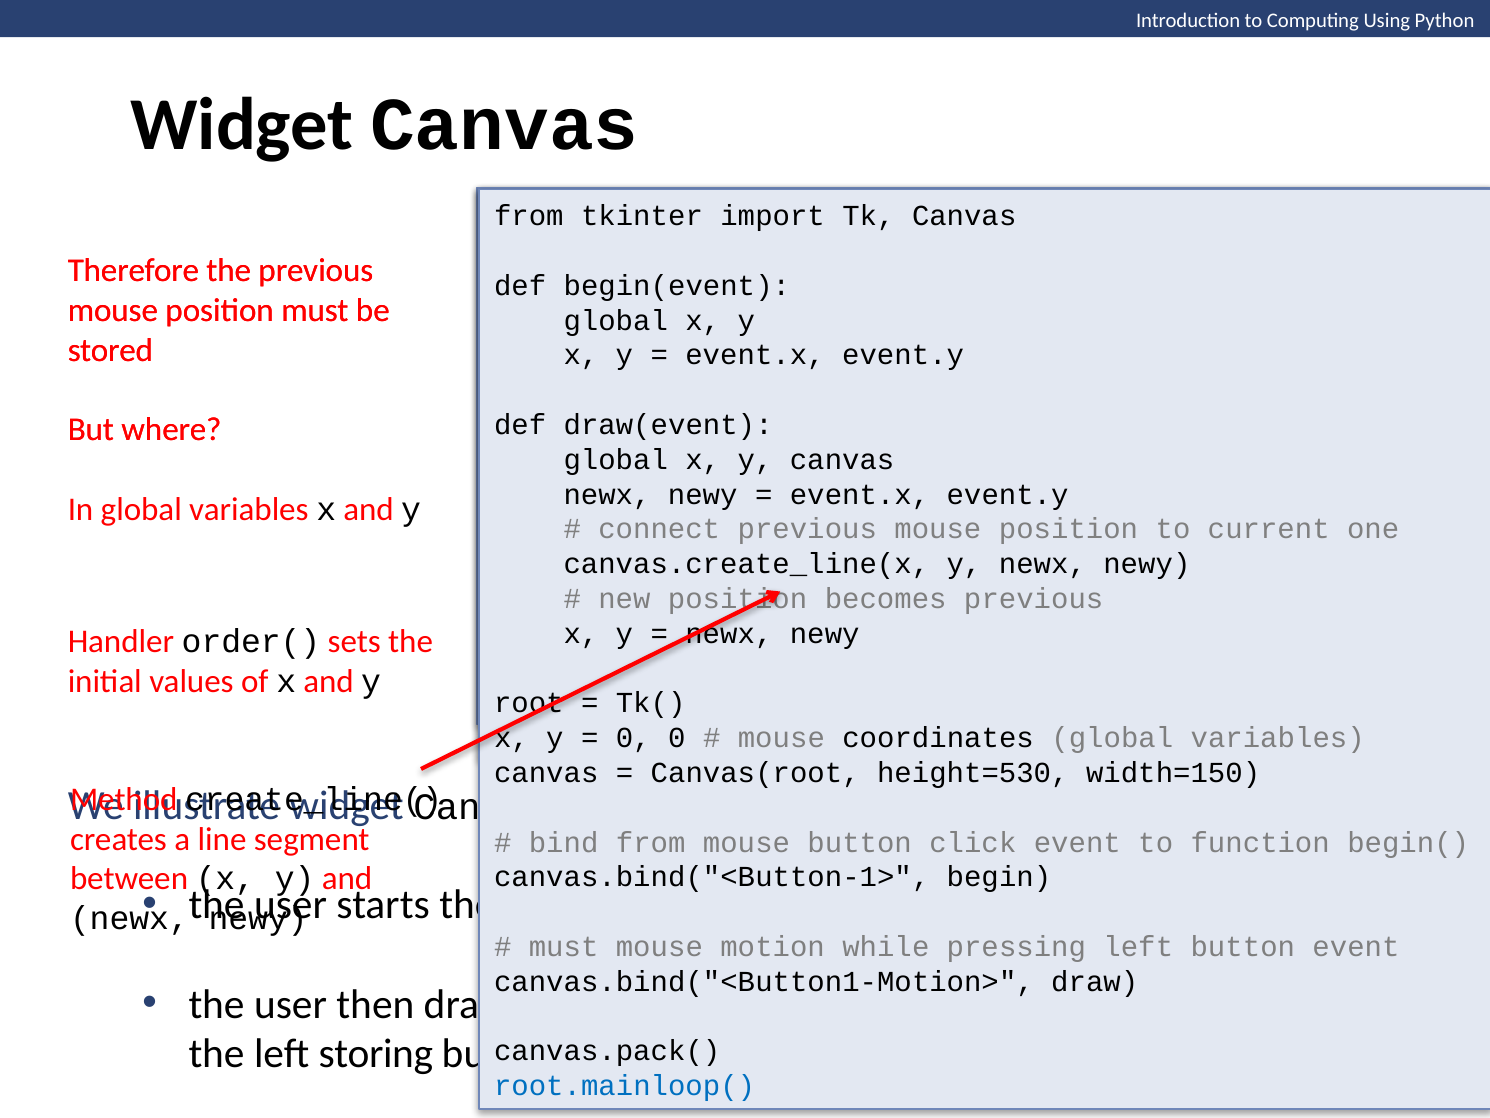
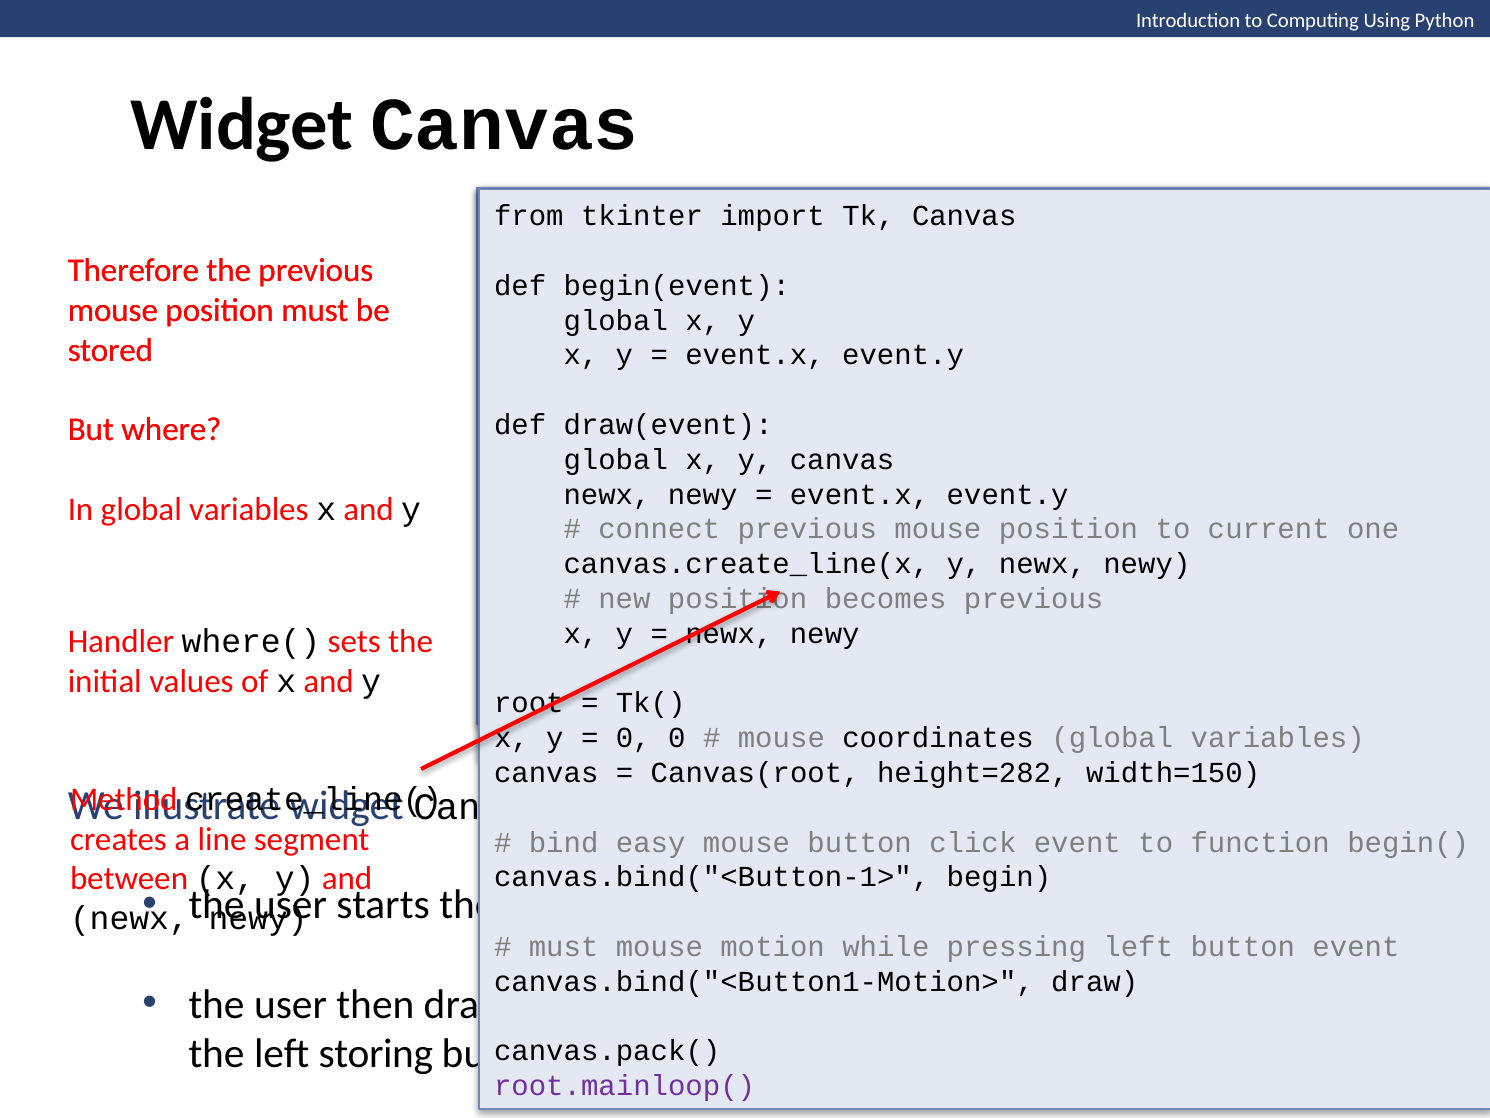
order(: order( -> where(
height=530: height=530 -> height=282
bind from: from -> easy
root.mainloop( at (625, 1086) colour: blue -> purple
